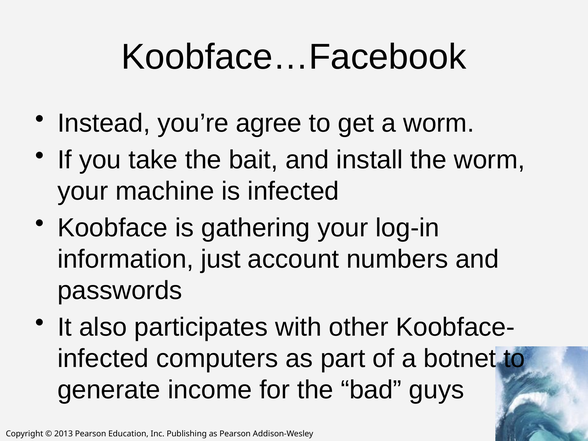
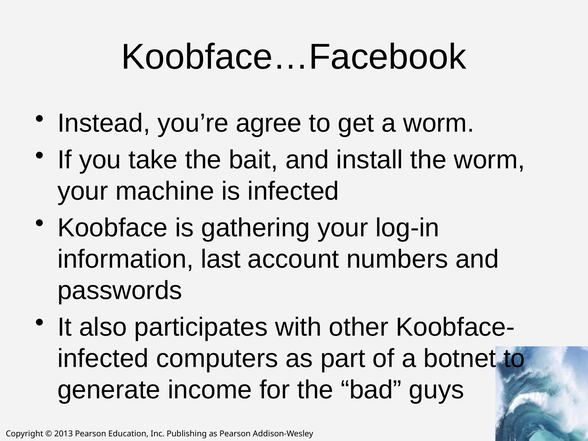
just: just -> last
